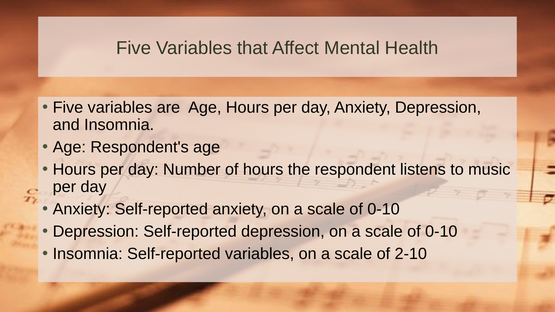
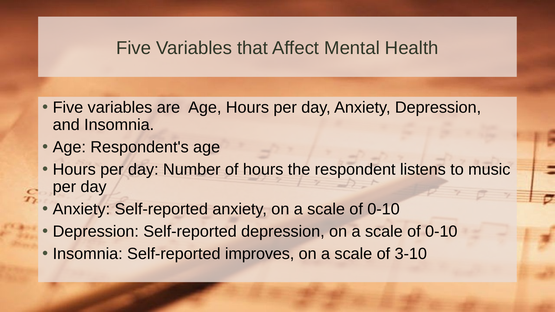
Self-reported variables: variables -> improves
2-10: 2-10 -> 3-10
